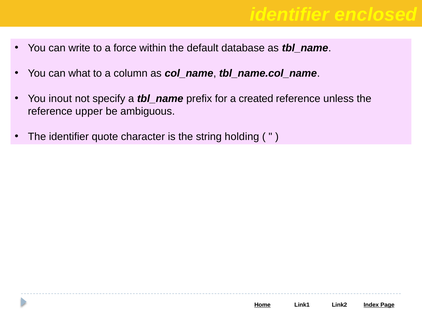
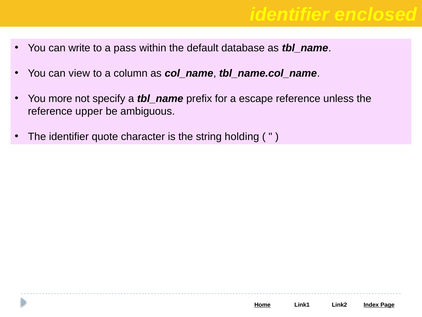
force: force -> pass
what: what -> view
inout: inout -> more
created: created -> escape
